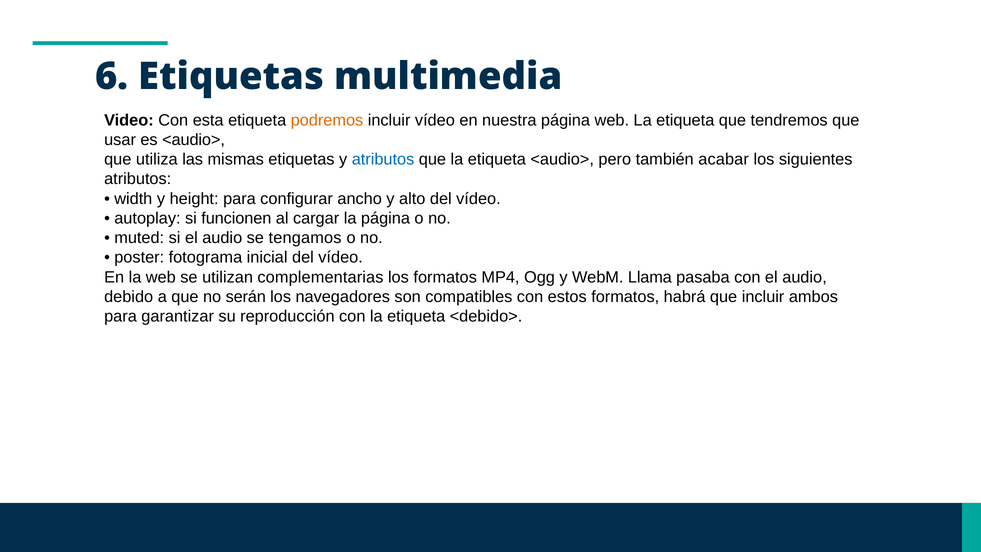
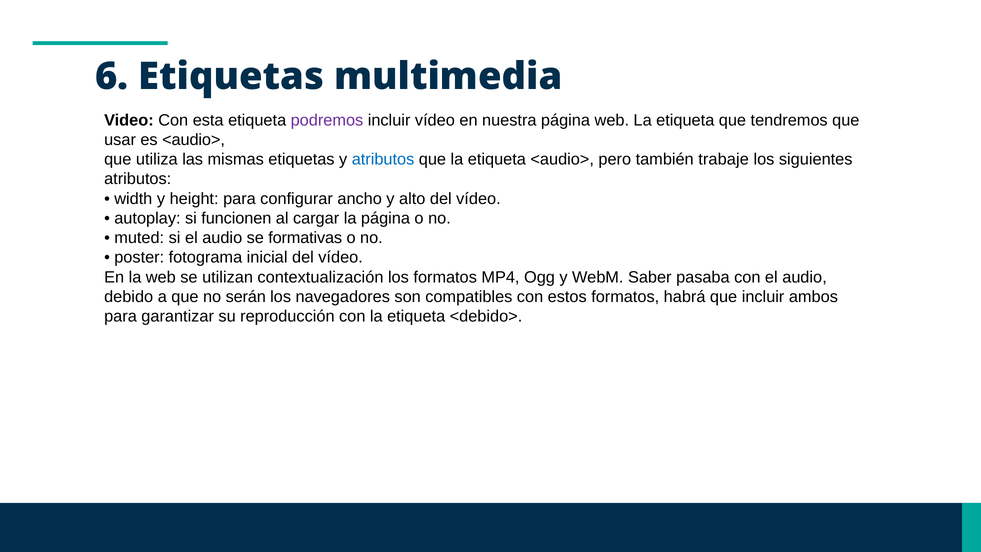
podremos colour: orange -> purple
acabar: acabar -> trabaje
tengamos: tengamos -> formativas
complementarias: complementarias -> contextualización
Llama: Llama -> Saber
